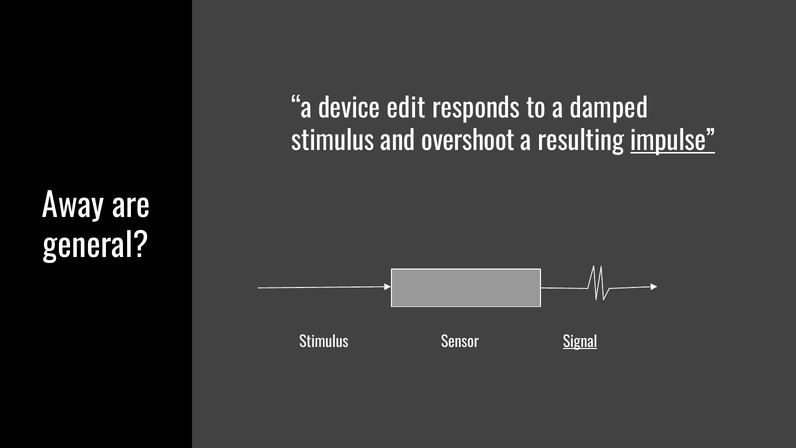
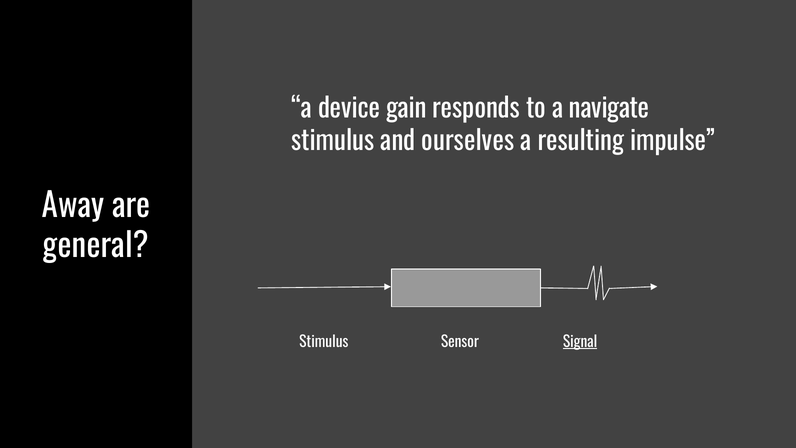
edit: edit -> gain
damped: damped -> navigate
overshoot: overshoot -> ourselves
impulse underline: present -> none
